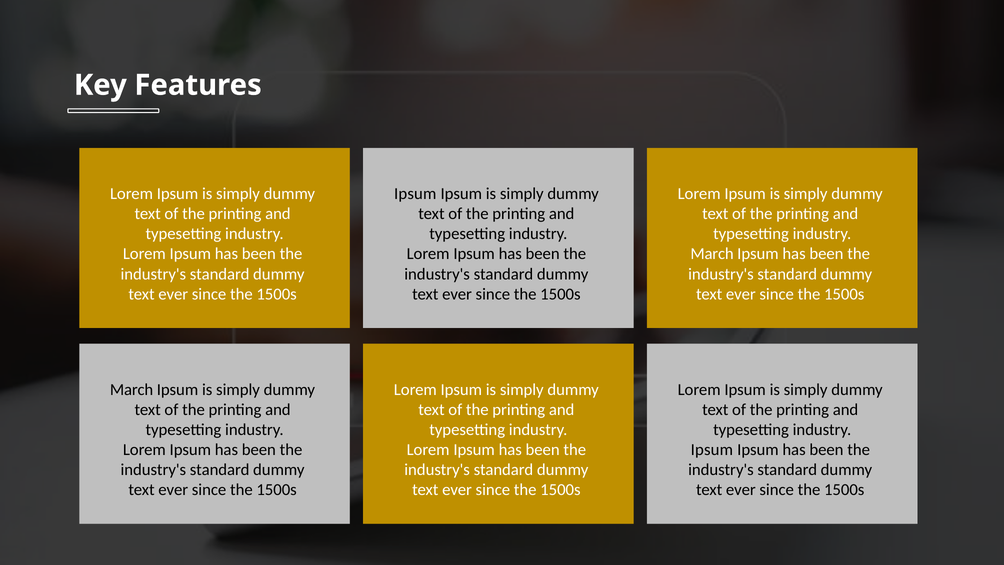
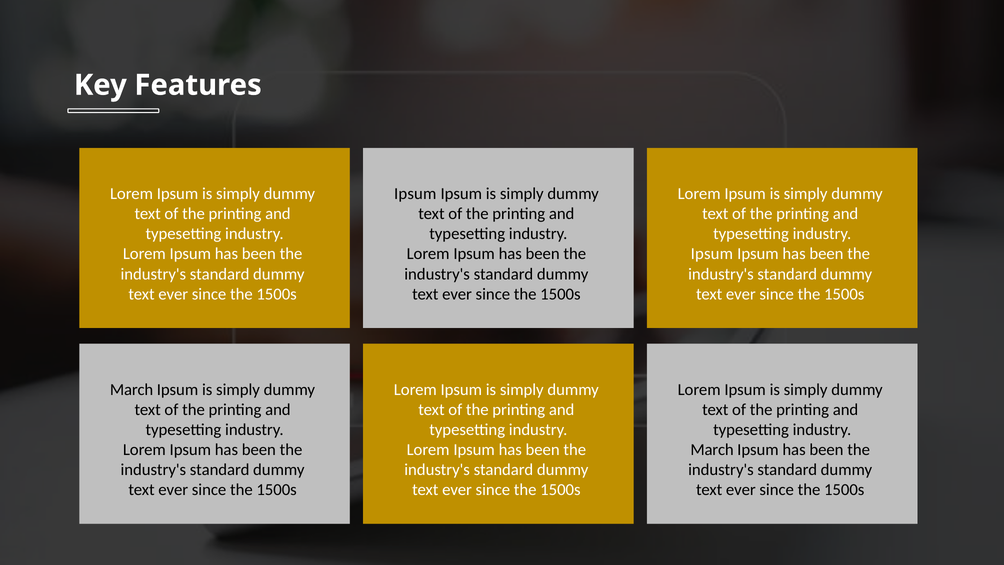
March at (712, 254): March -> Ipsum
Ipsum at (712, 450): Ipsum -> March
